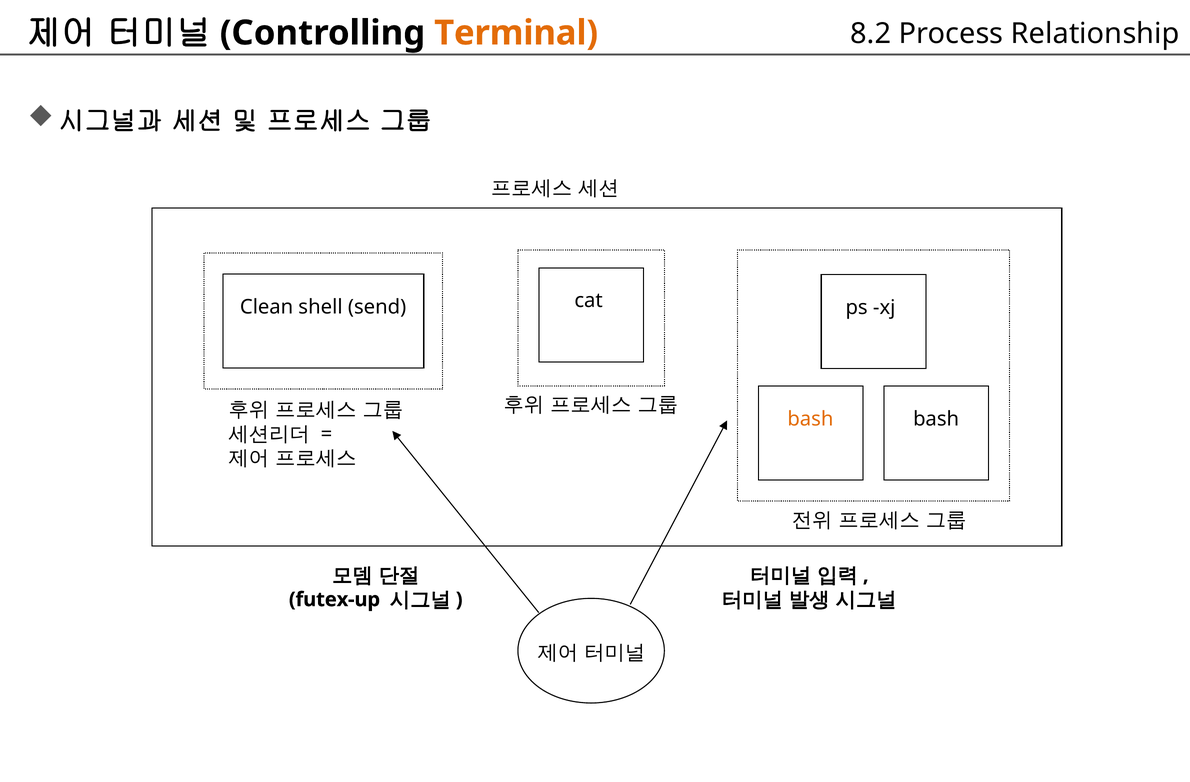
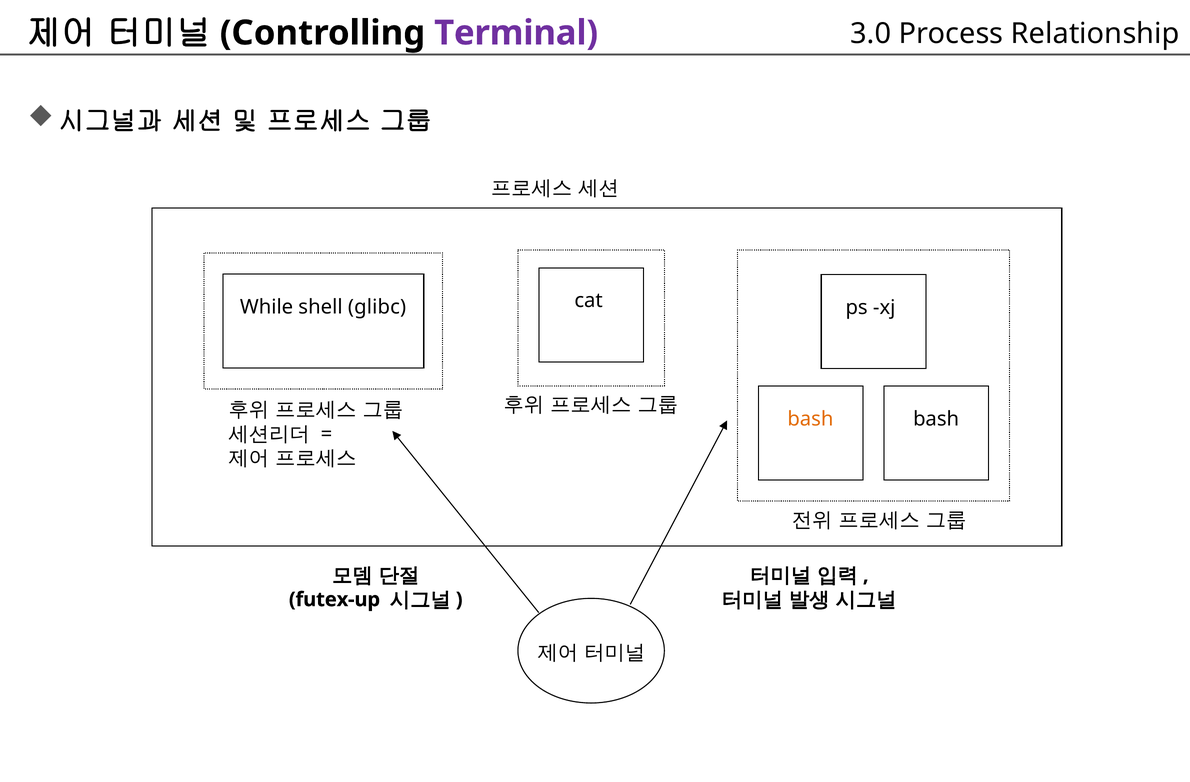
Terminal colour: orange -> purple
8.2: 8.2 -> 3.0
Clean: Clean -> While
send: send -> glibc
